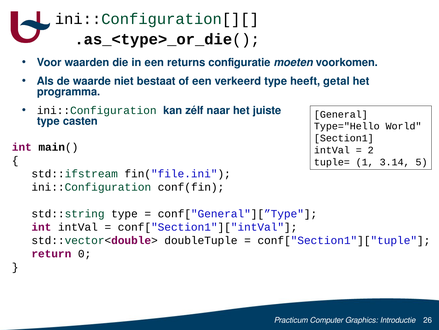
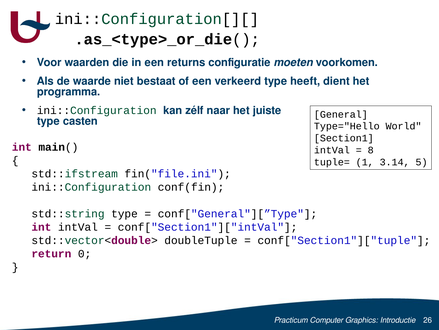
getal: getal -> dient
2: 2 -> 8
